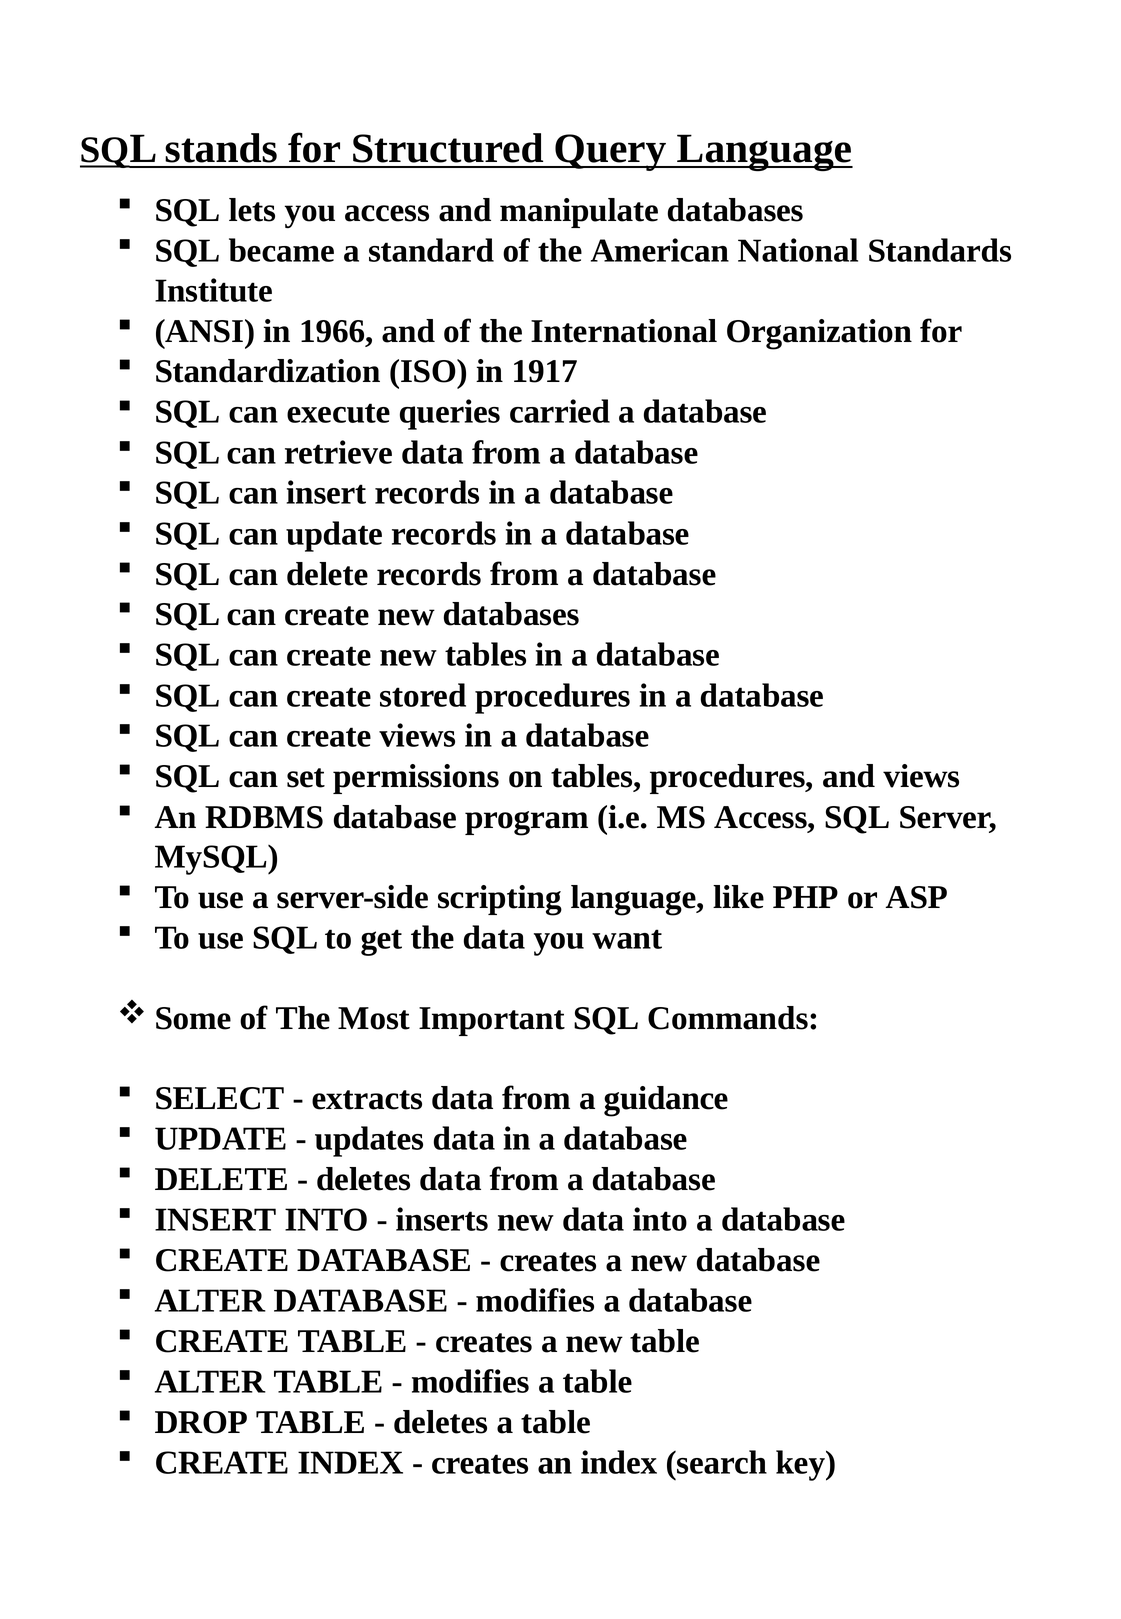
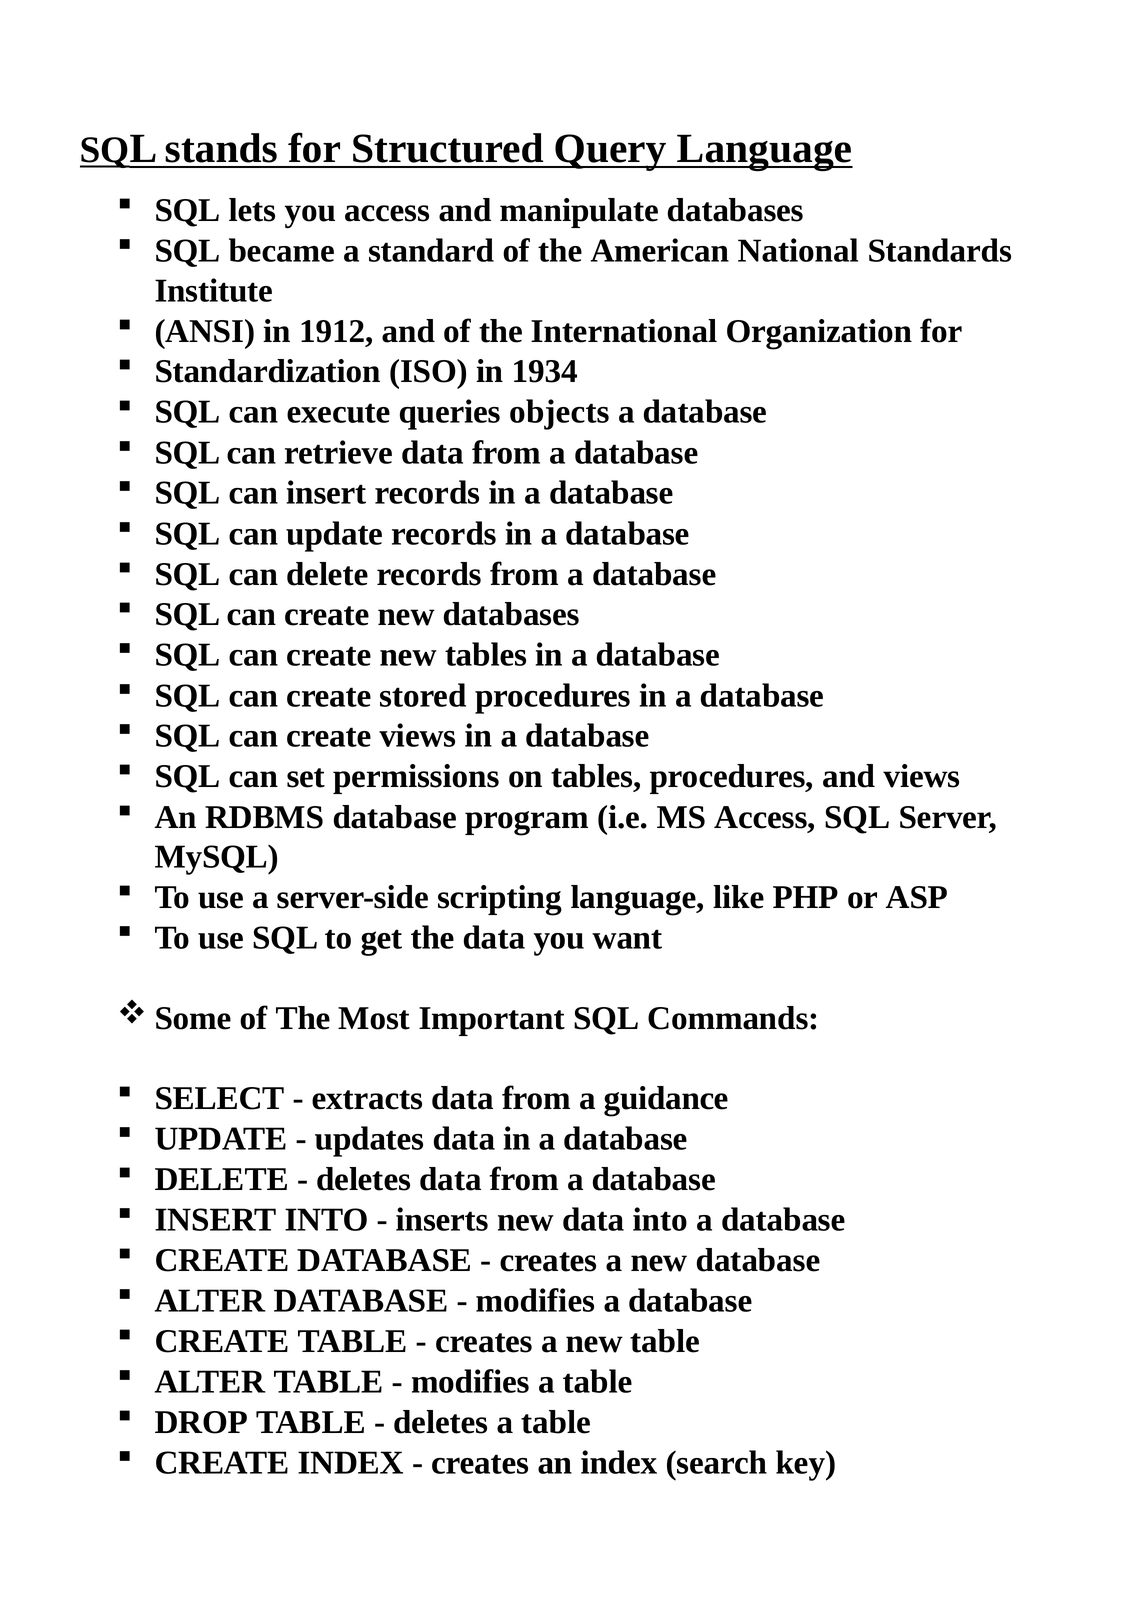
1966: 1966 -> 1912
1917: 1917 -> 1934
carried: carried -> objects
